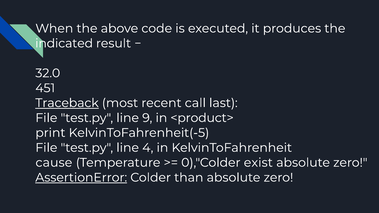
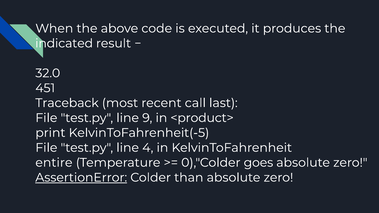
Traceback underline: present -> none
cause: cause -> entire
exist: exist -> goes
